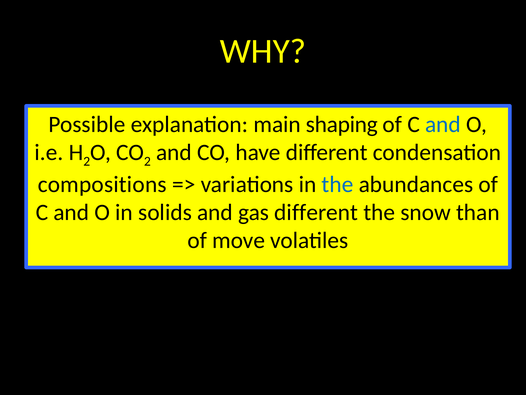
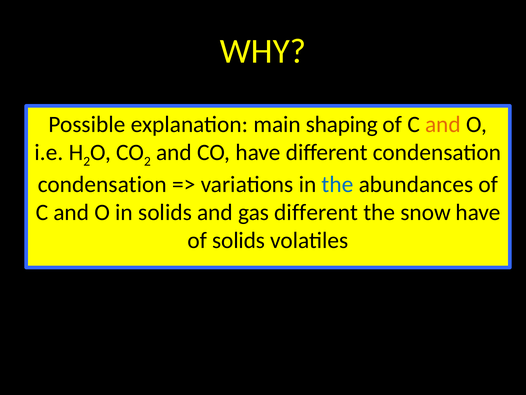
and at (443, 124) colour: blue -> orange
compositions at (102, 184): compositions -> condensation
snow than: than -> have
of move: move -> solids
